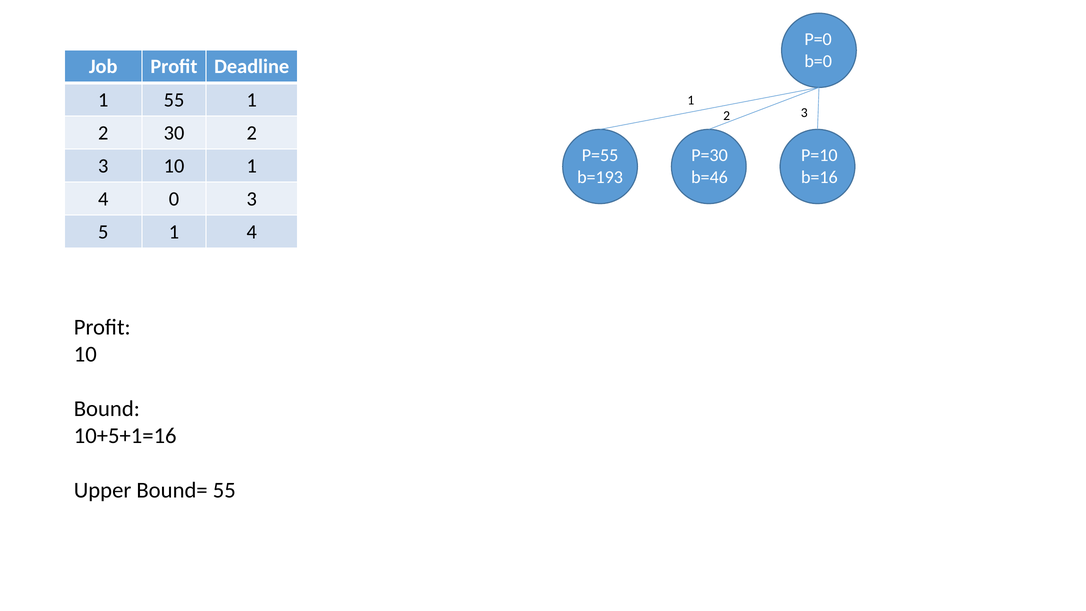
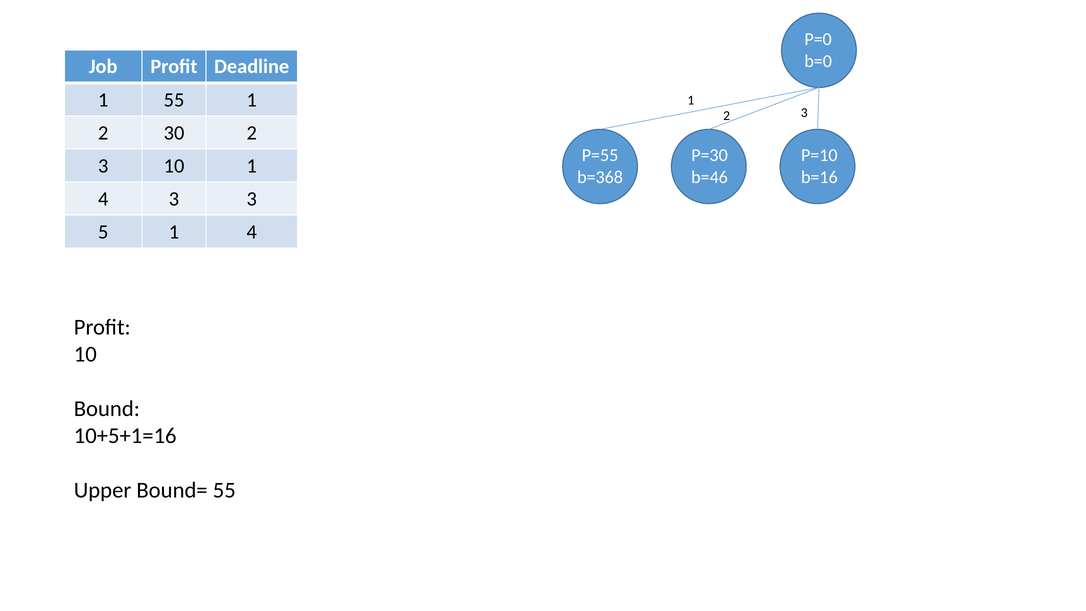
b=193: b=193 -> b=368
4 0: 0 -> 3
